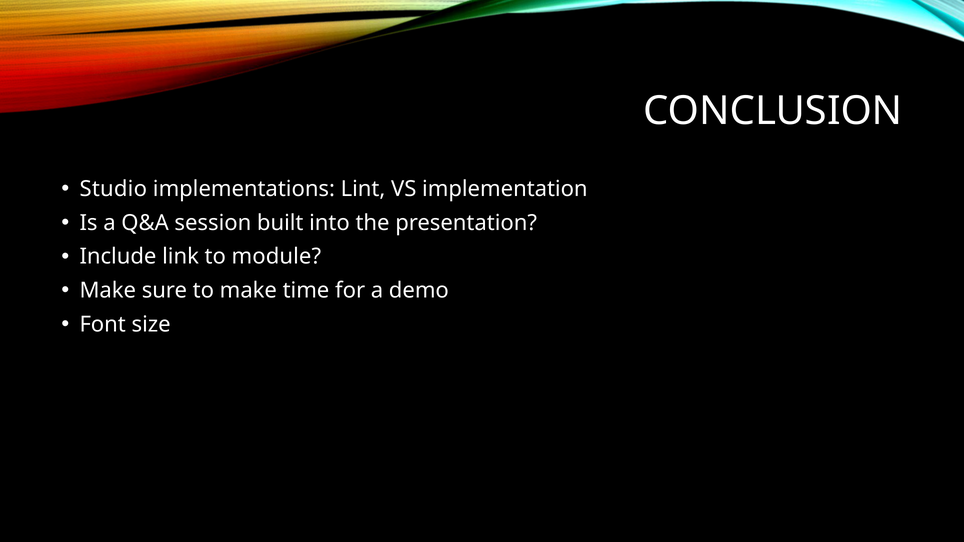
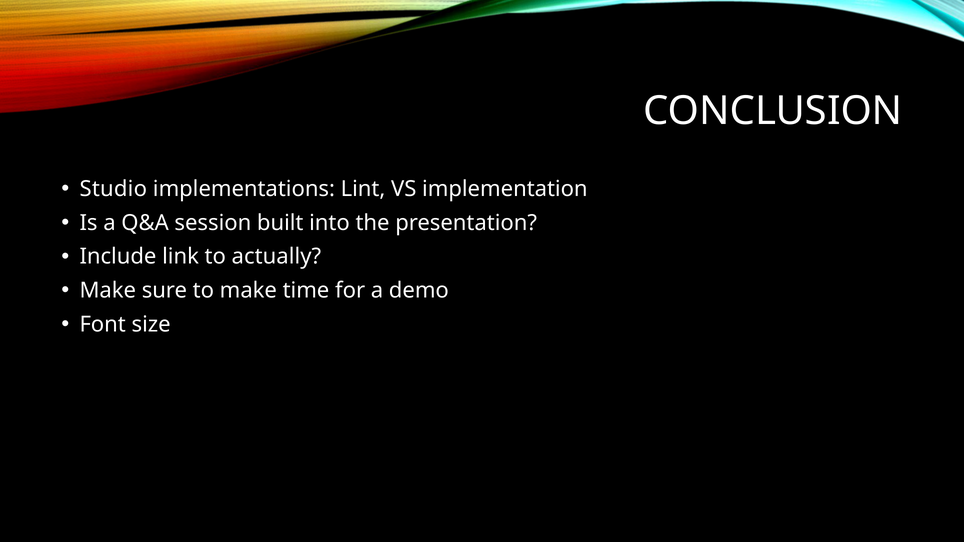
module: module -> actually
